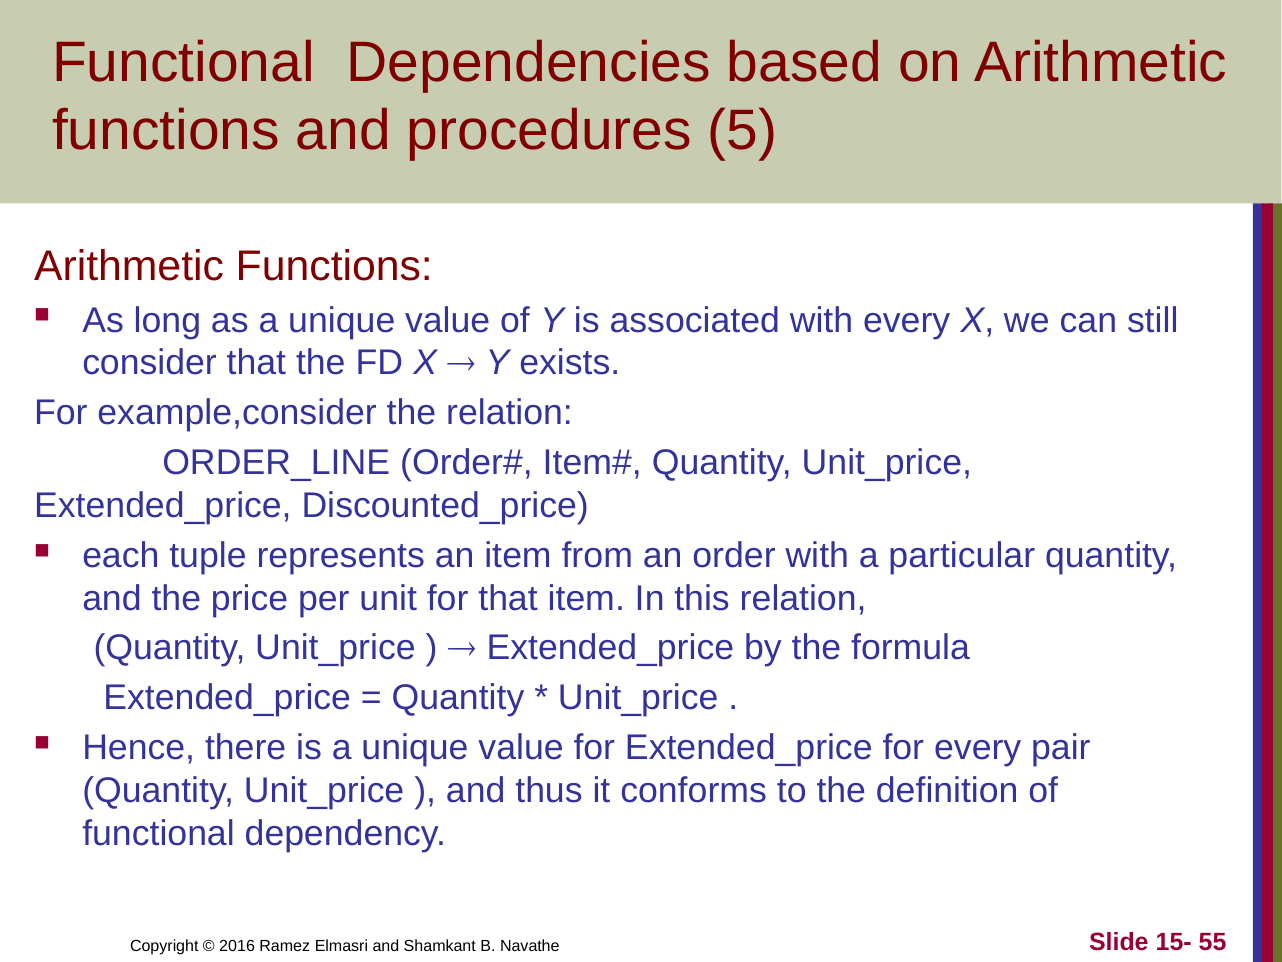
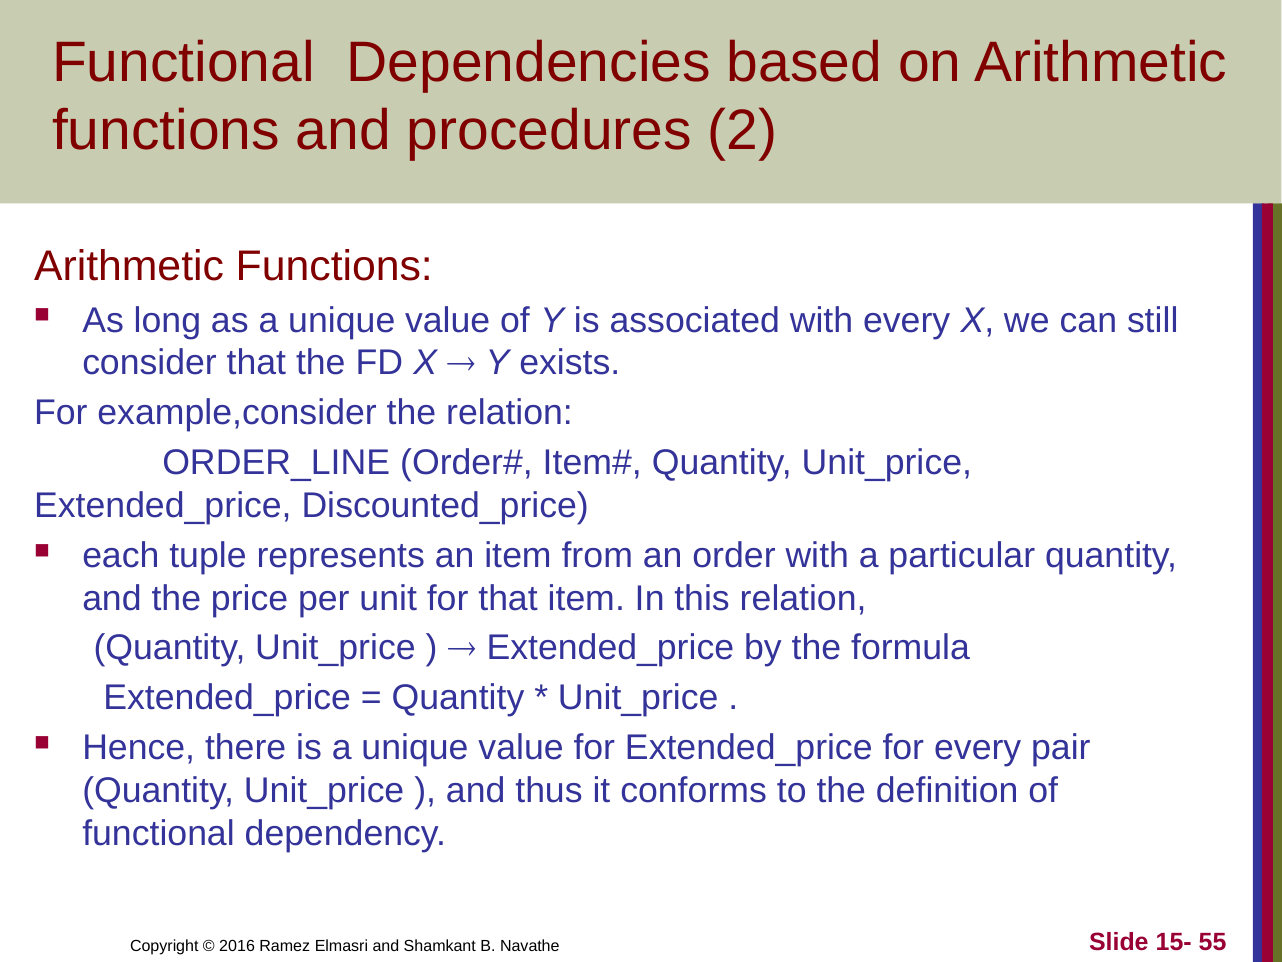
5: 5 -> 2
